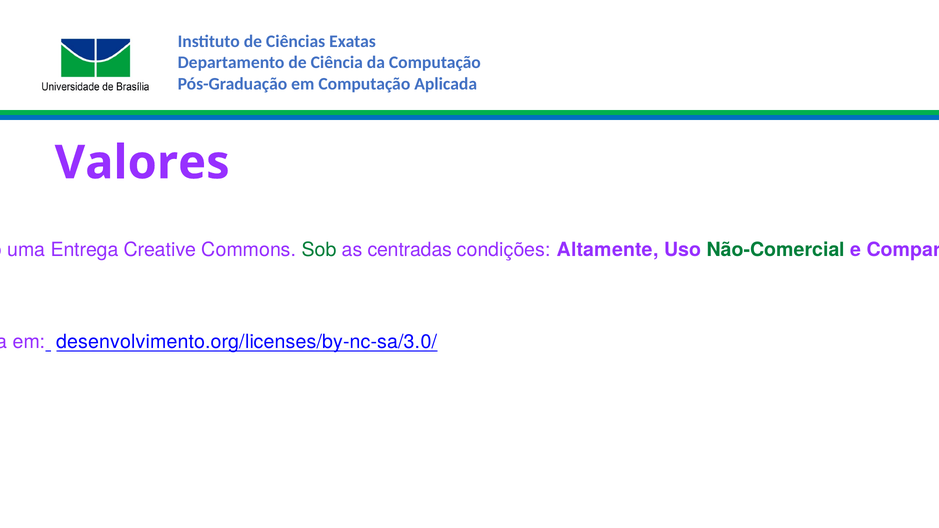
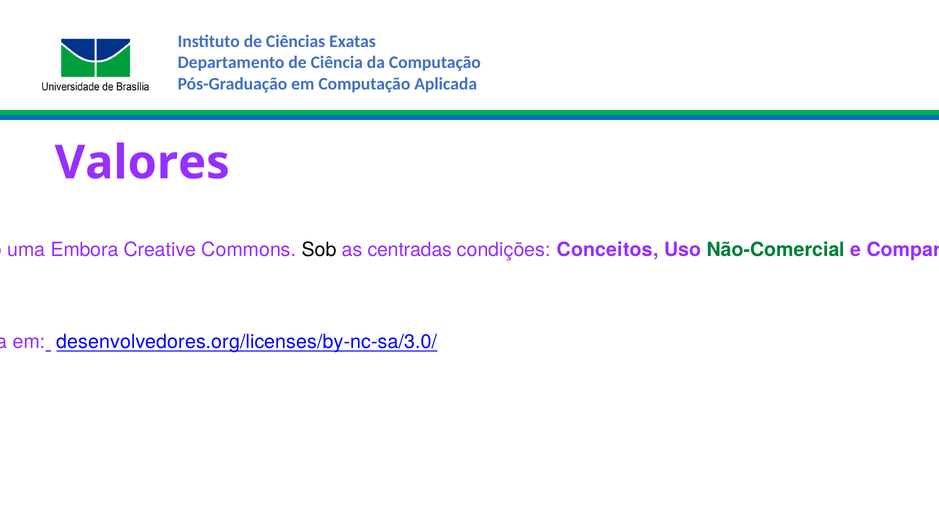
Entrega: Entrega -> Embora
Sob at (319, 250) colour: green -> black
Altamente: Altamente -> Conceitos
desenvolvimento.org/licenses/by-nc-sa/3.0/: desenvolvimento.org/licenses/by-nc-sa/3.0/ -> desenvolvedores.org/licenses/by-nc-sa/3.0/
